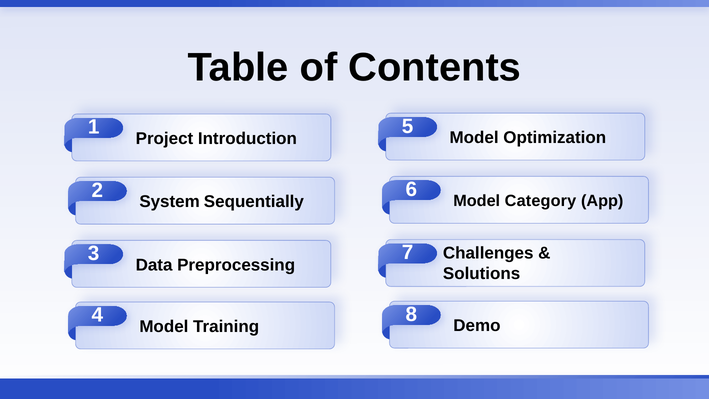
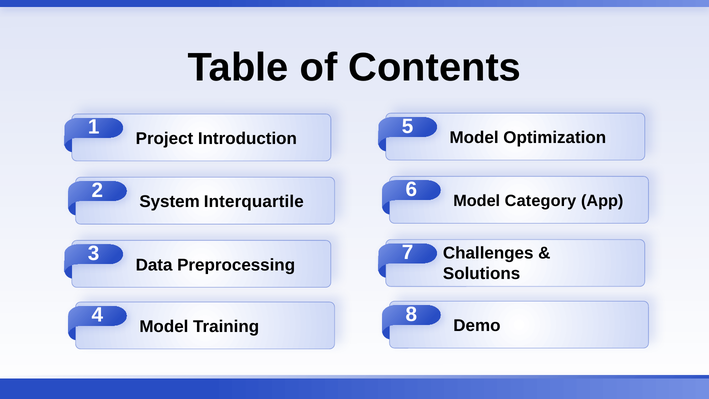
Sequentially: Sequentially -> Interquartile
